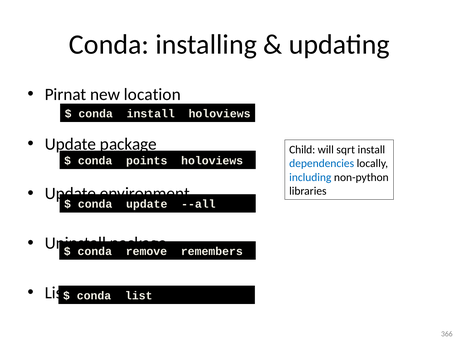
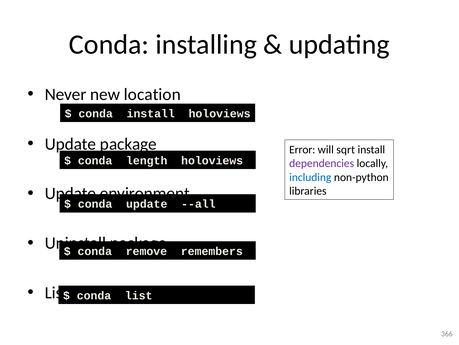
Pirnat: Pirnat -> Never
Child: Child -> Error
points: points -> length
dependencies colour: blue -> purple
